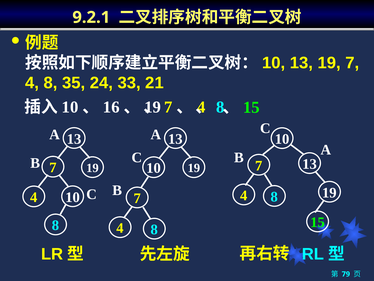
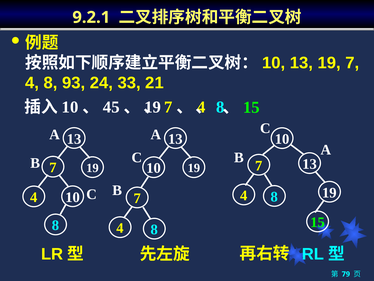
35: 35 -> 93
16: 16 -> 45
